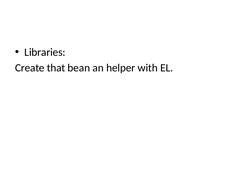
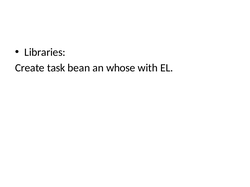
that: that -> task
helper: helper -> whose
